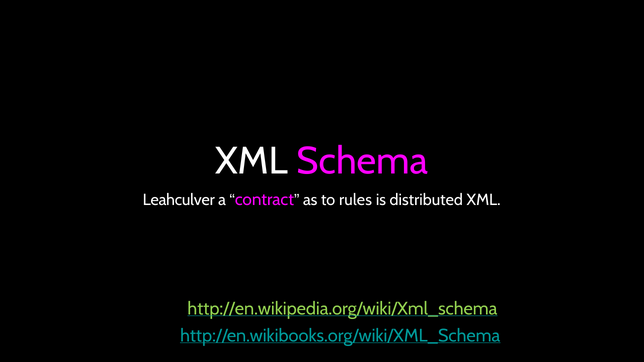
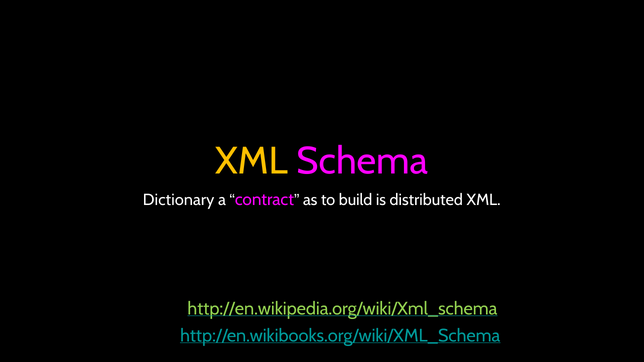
XML at (252, 161) colour: white -> yellow
Leahculver: Leahculver -> Dictionary
rules: rules -> build
